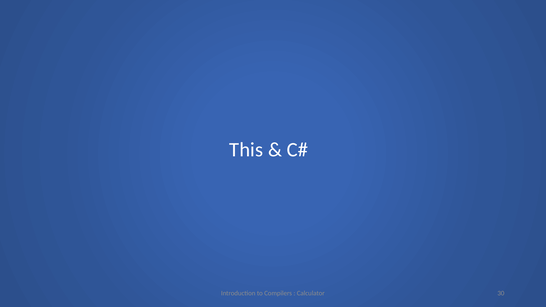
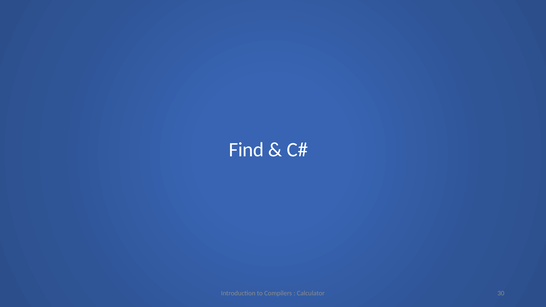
This: This -> Find
